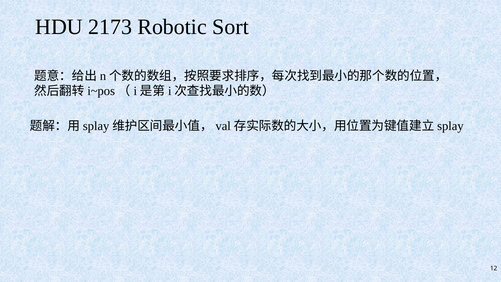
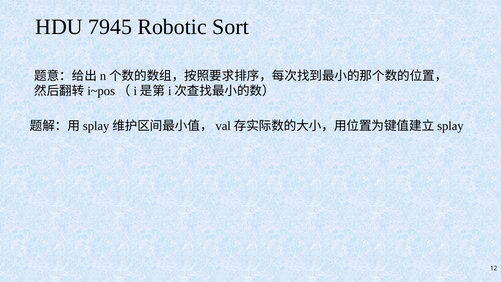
2173: 2173 -> 7945
